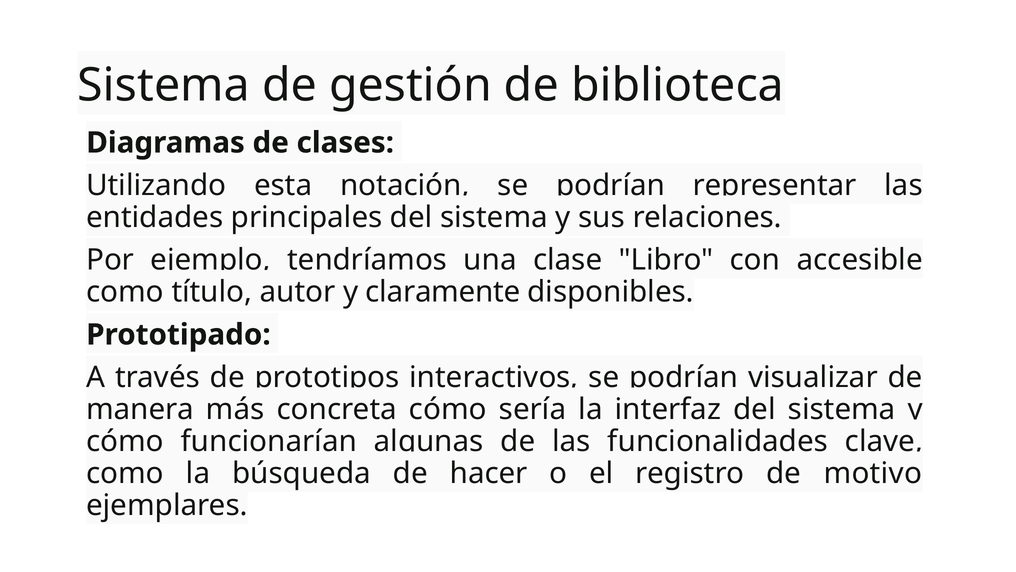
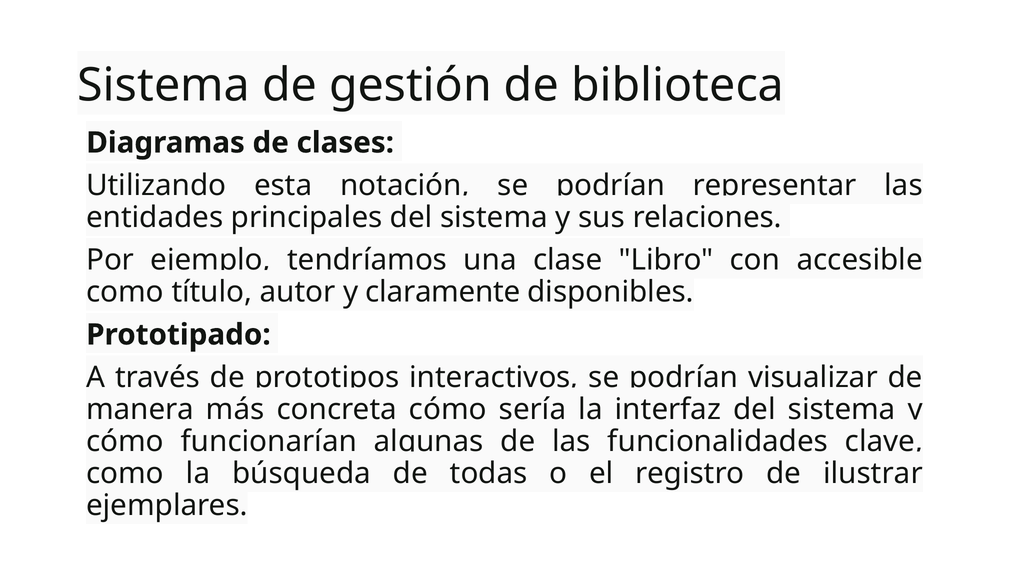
hacer: hacer -> todas
motivo: motivo -> ilustrar
